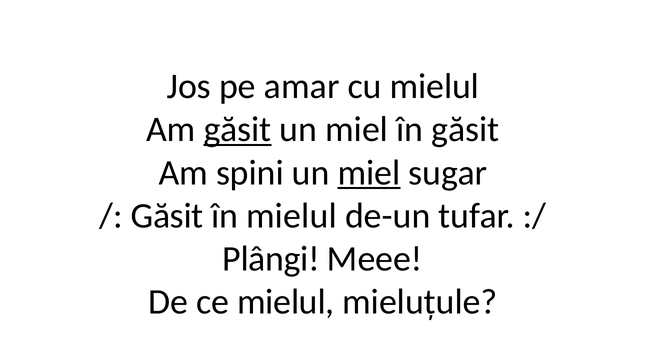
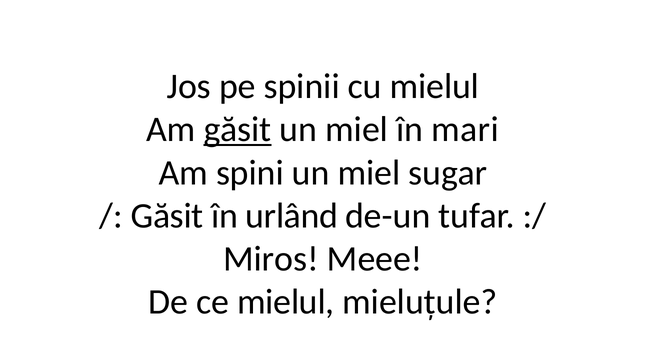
amar: amar -> spinii
în găsit: găsit -> mari
miel at (369, 172) underline: present -> none
în mielul: mielul -> urlând
Plângi: Plângi -> Miros
